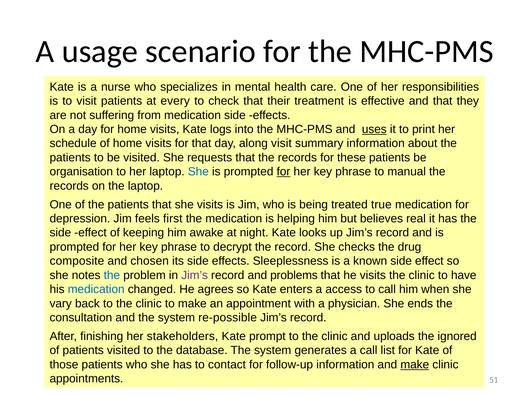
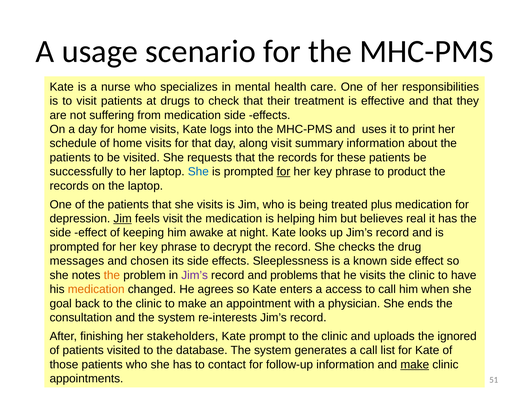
every: every -> drugs
uses underline: present -> none
organisation: organisation -> successfully
manual: manual -> product
true: true -> plus
Jim at (123, 218) underline: none -> present
feels first: first -> visit
composite: composite -> messages
the at (112, 275) colour: blue -> orange
medication at (96, 289) colour: blue -> orange
vary: vary -> goal
re-possible: re-possible -> re-interests
